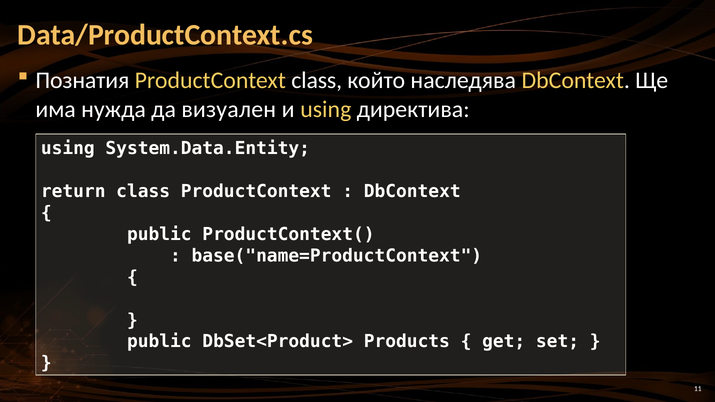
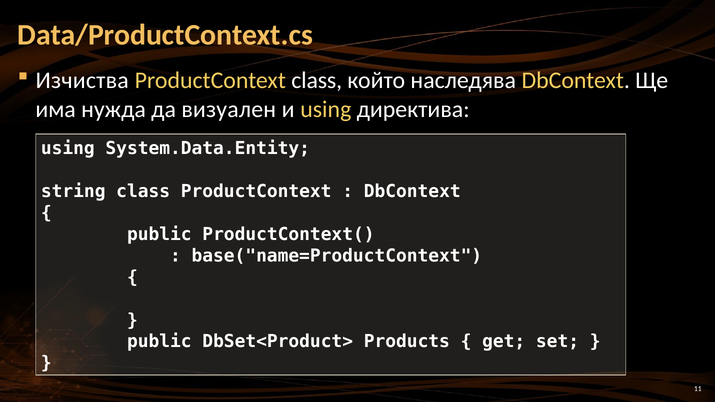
Познатия: Познатия -> Изчиства
return: return -> string
